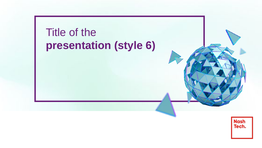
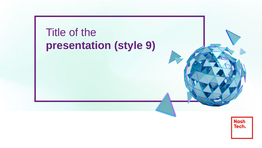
6: 6 -> 9
